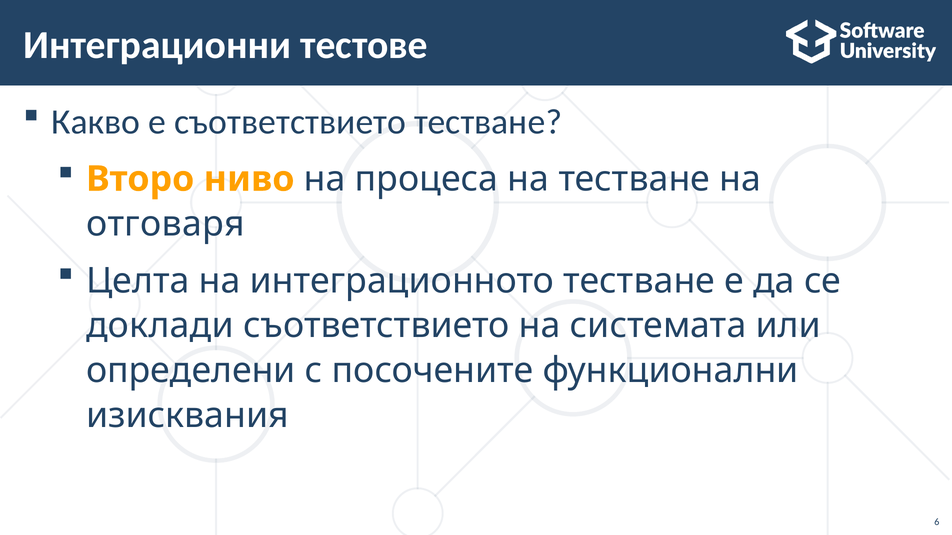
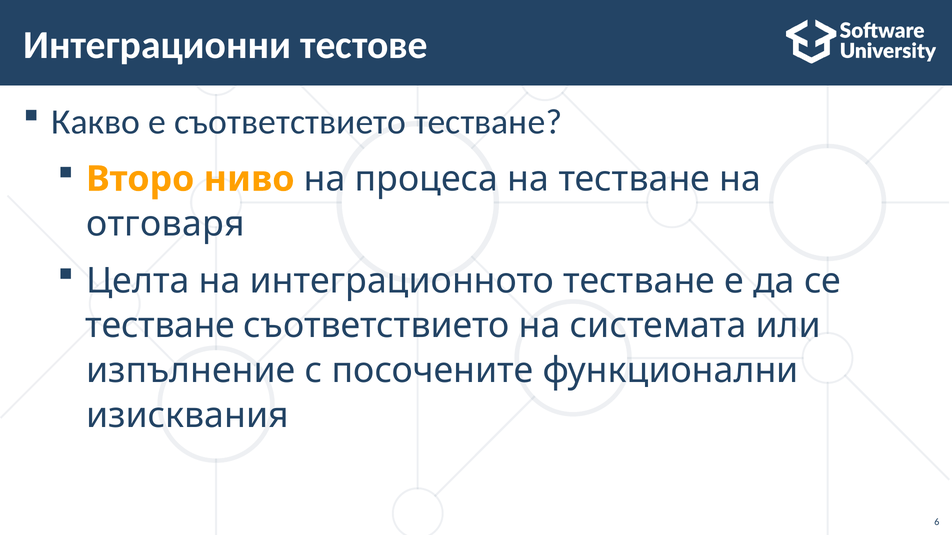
доклади at (160, 326): доклади -> тестване
определени: определени -> изпълнение
